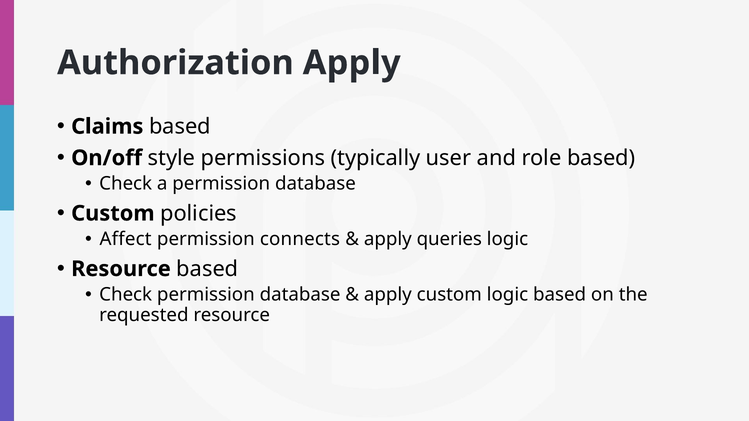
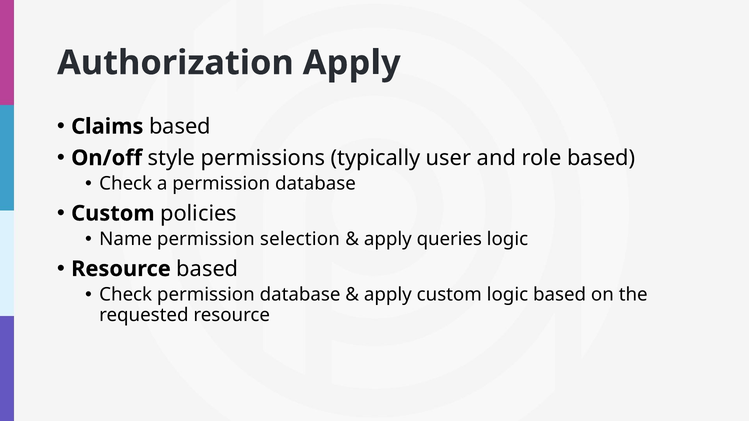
Affect: Affect -> Name
connects: connects -> selection
